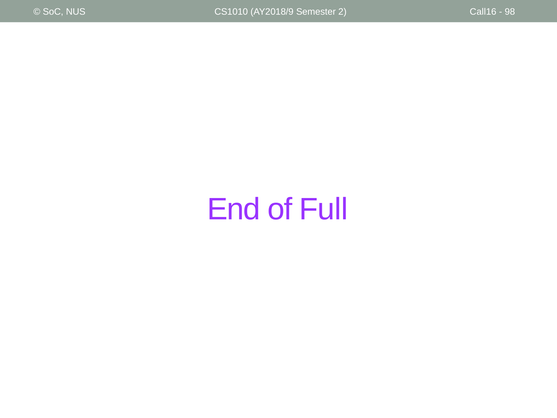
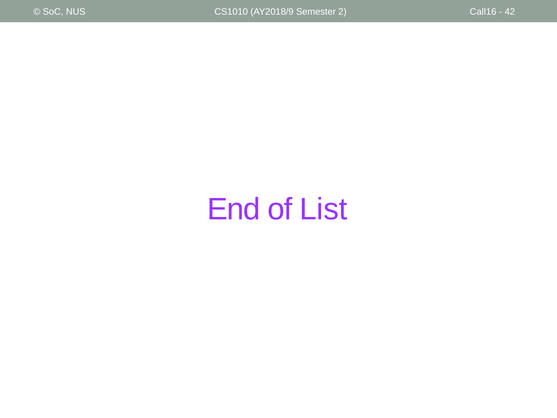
98: 98 -> 42
Full: Full -> List
